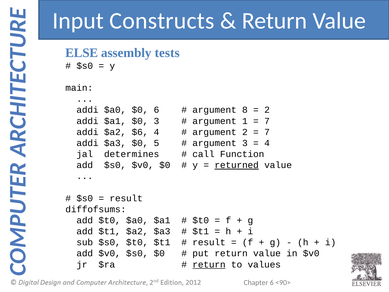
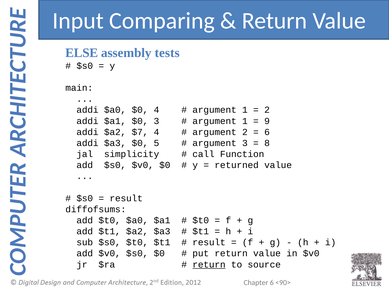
Constructs: Constructs -> Comparing
$0 6: 6 -> 4
8 at (245, 110): 8 -> 1
7 at (267, 121): 7 -> 9
$6: $6 -> $7
7 at (267, 132): 7 -> 6
4 at (267, 143): 4 -> 8
determines: determines -> simplicity
returned underline: present -> none
values: values -> source
